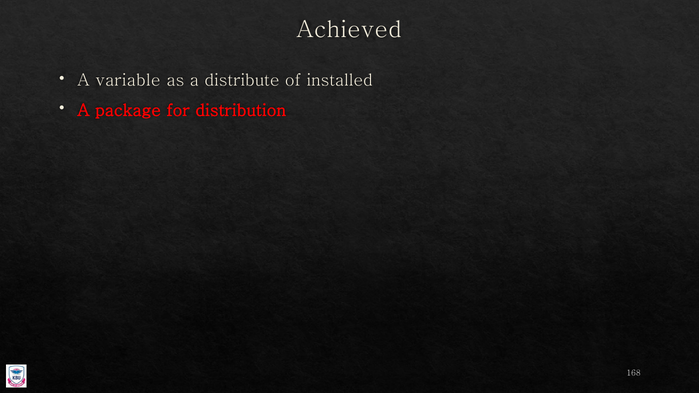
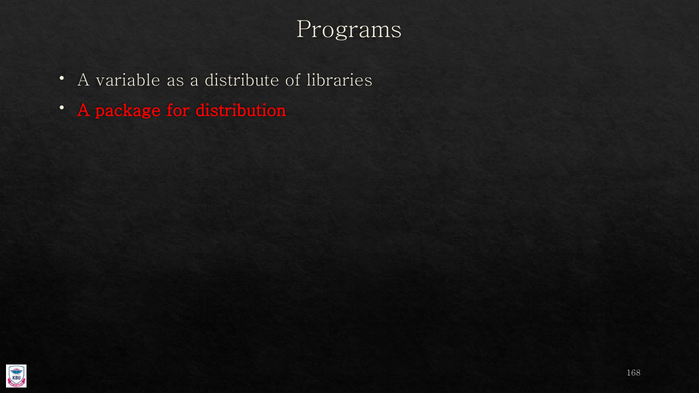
Achieved: Achieved -> Programs
installed: installed -> libraries
